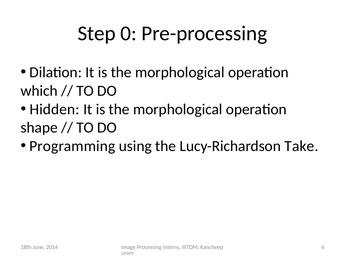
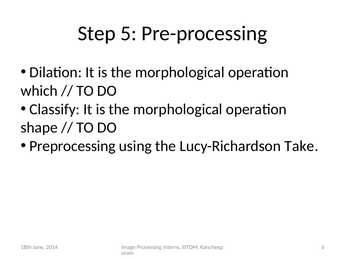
0: 0 -> 5
Hidden: Hidden -> Classify
Programming: Programming -> Preprocessing
